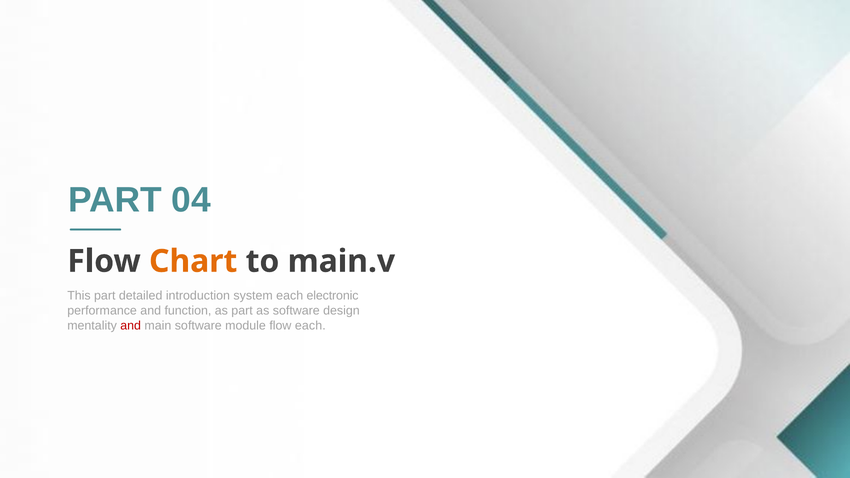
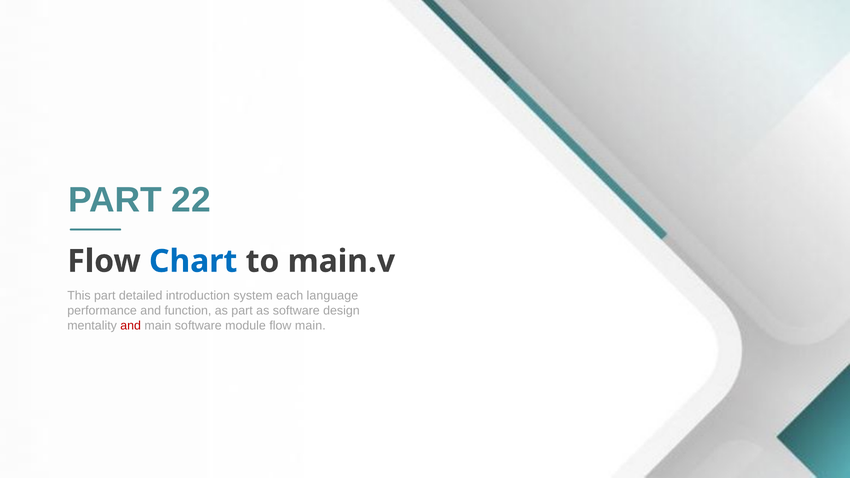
04: 04 -> 22
Chart colour: orange -> blue
electronic: electronic -> language
flow each: each -> main
